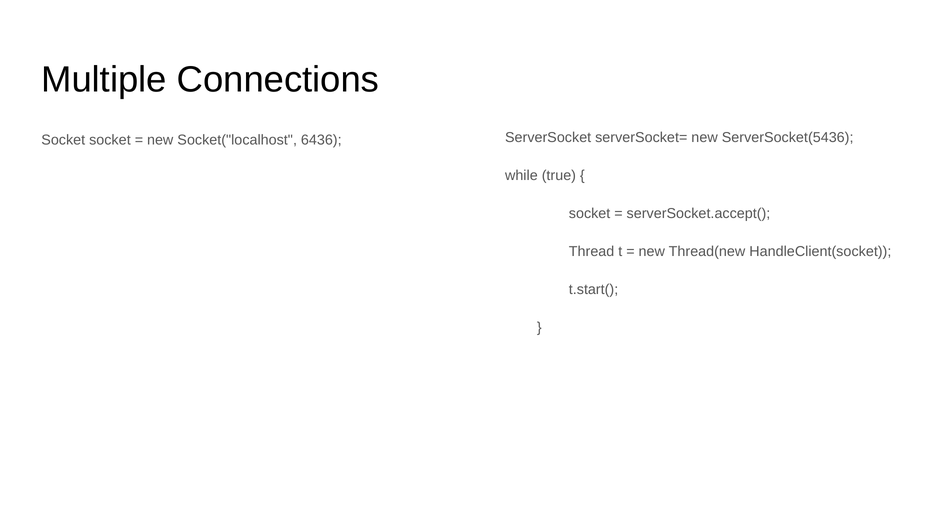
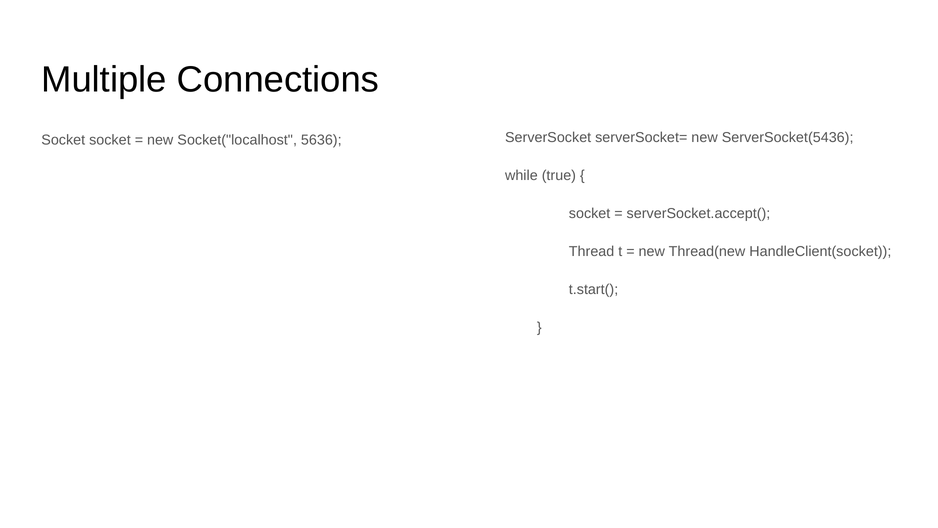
6436: 6436 -> 5636
